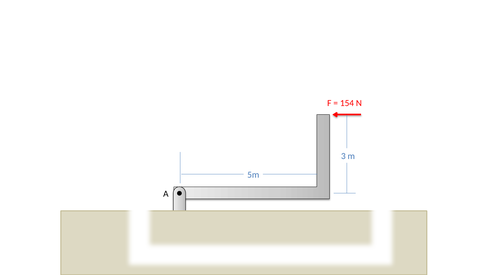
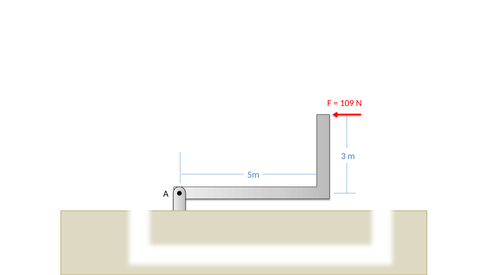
154: 154 -> 109
